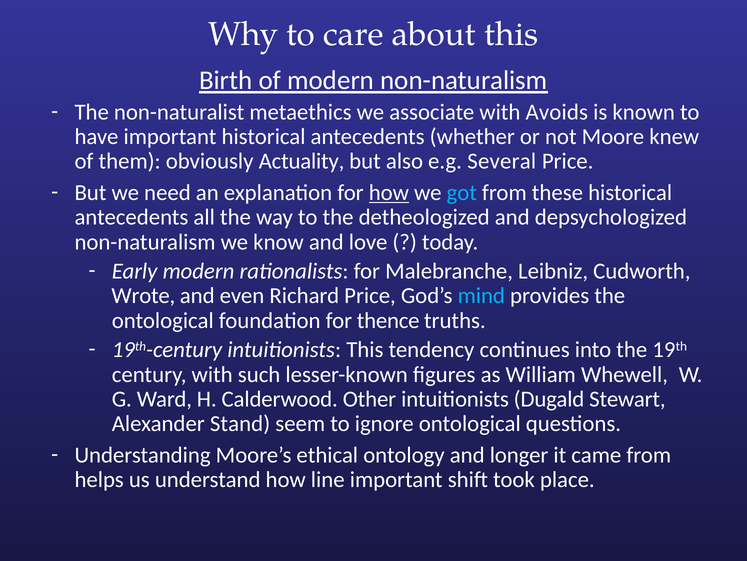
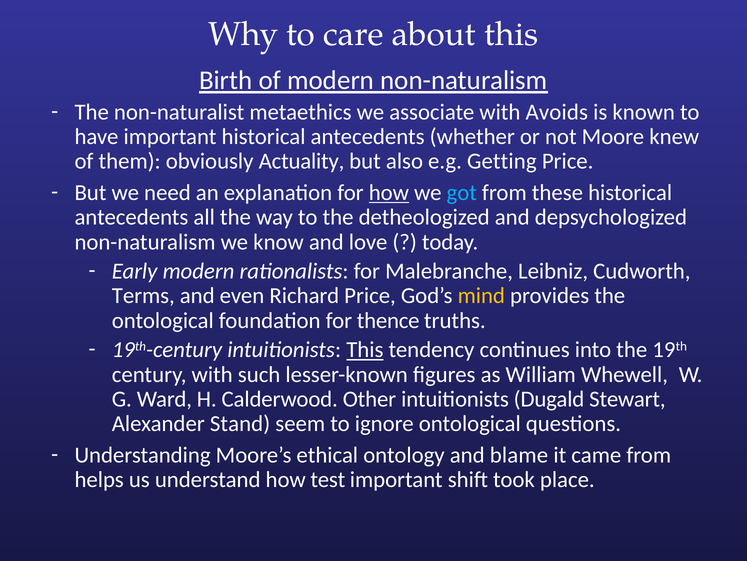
Several: Several -> Getting
Wrote: Wrote -> Terms
mind colour: light blue -> yellow
This at (365, 349) underline: none -> present
longer: longer -> blame
line: line -> test
